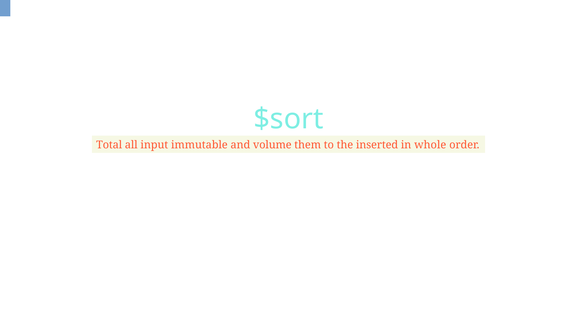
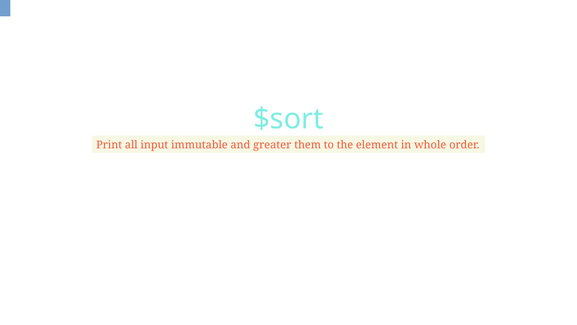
Total: Total -> Print
volume: volume -> greater
inserted: inserted -> element
